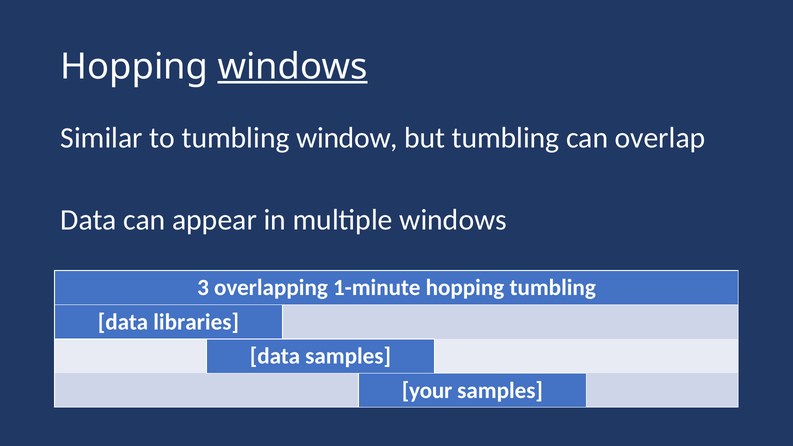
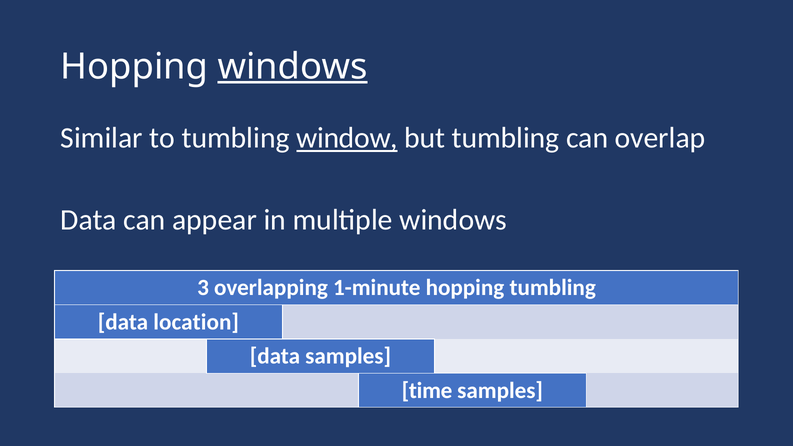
window underline: none -> present
libraries: libraries -> location
your: your -> time
